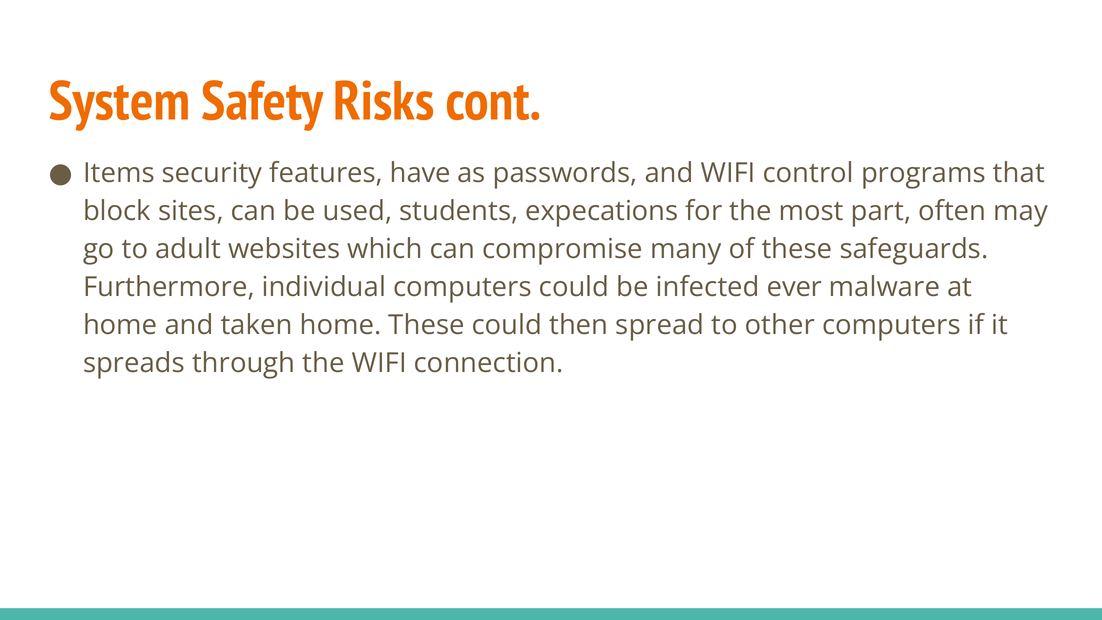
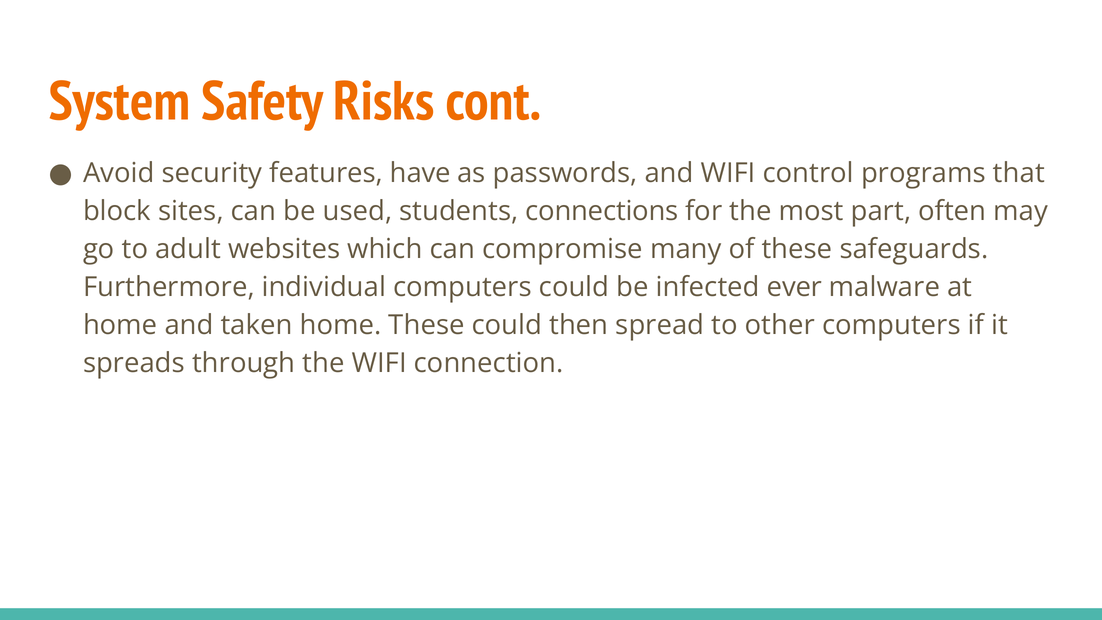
Items: Items -> Avoid
expecations: expecations -> connections
